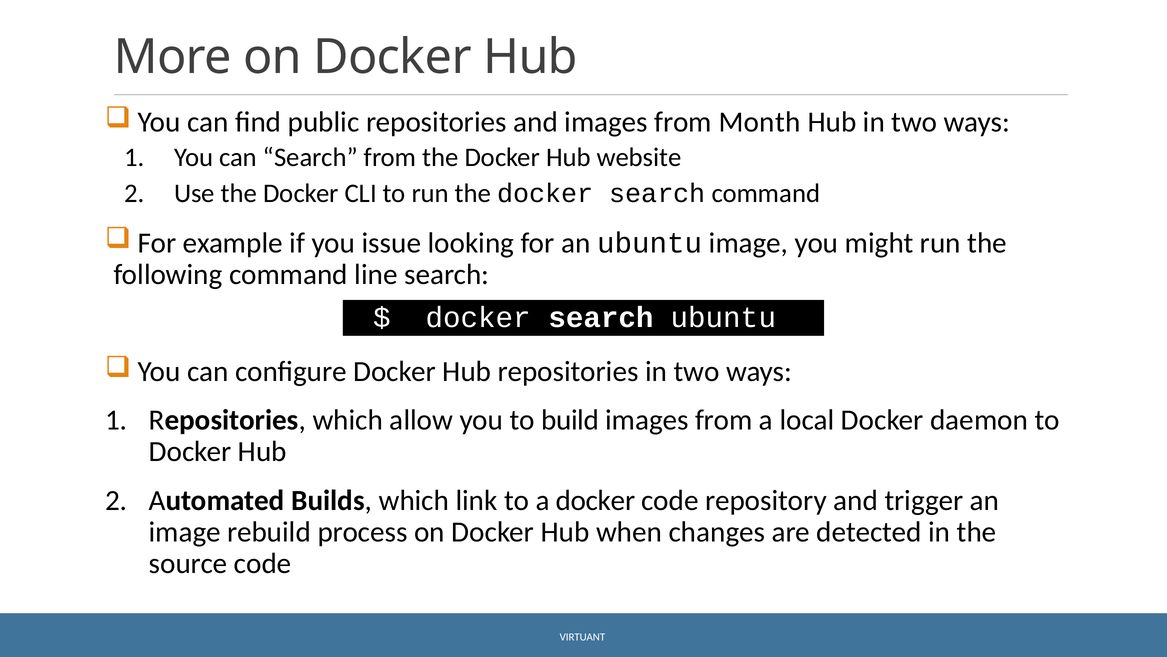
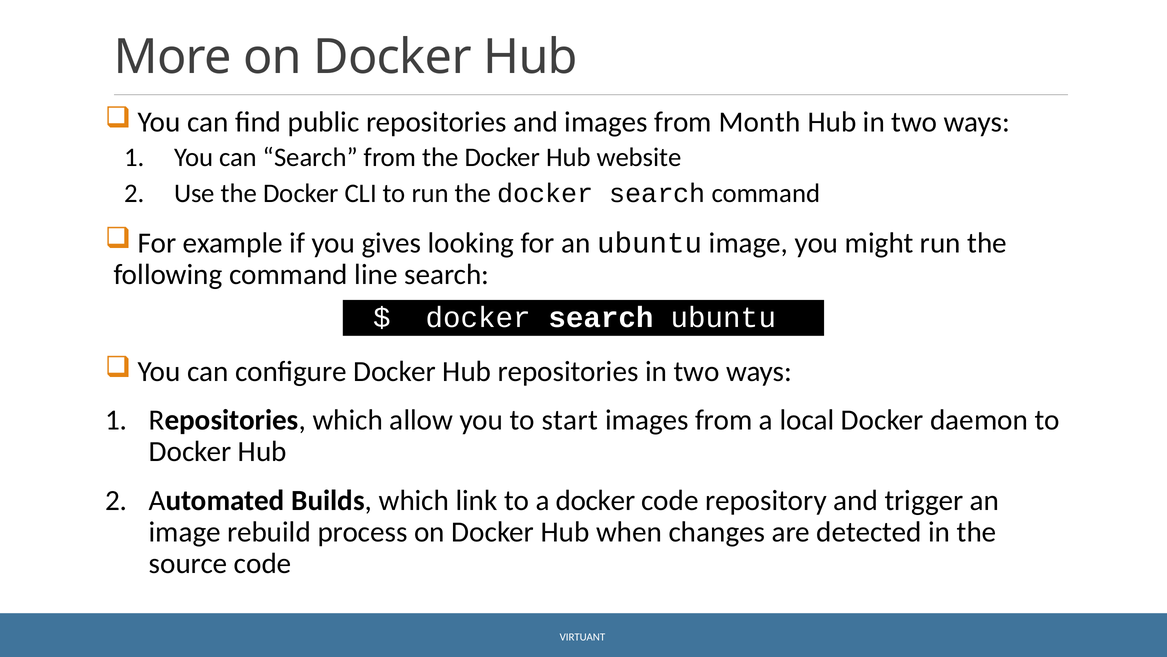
issue: issue -> gives
build: build -> start
